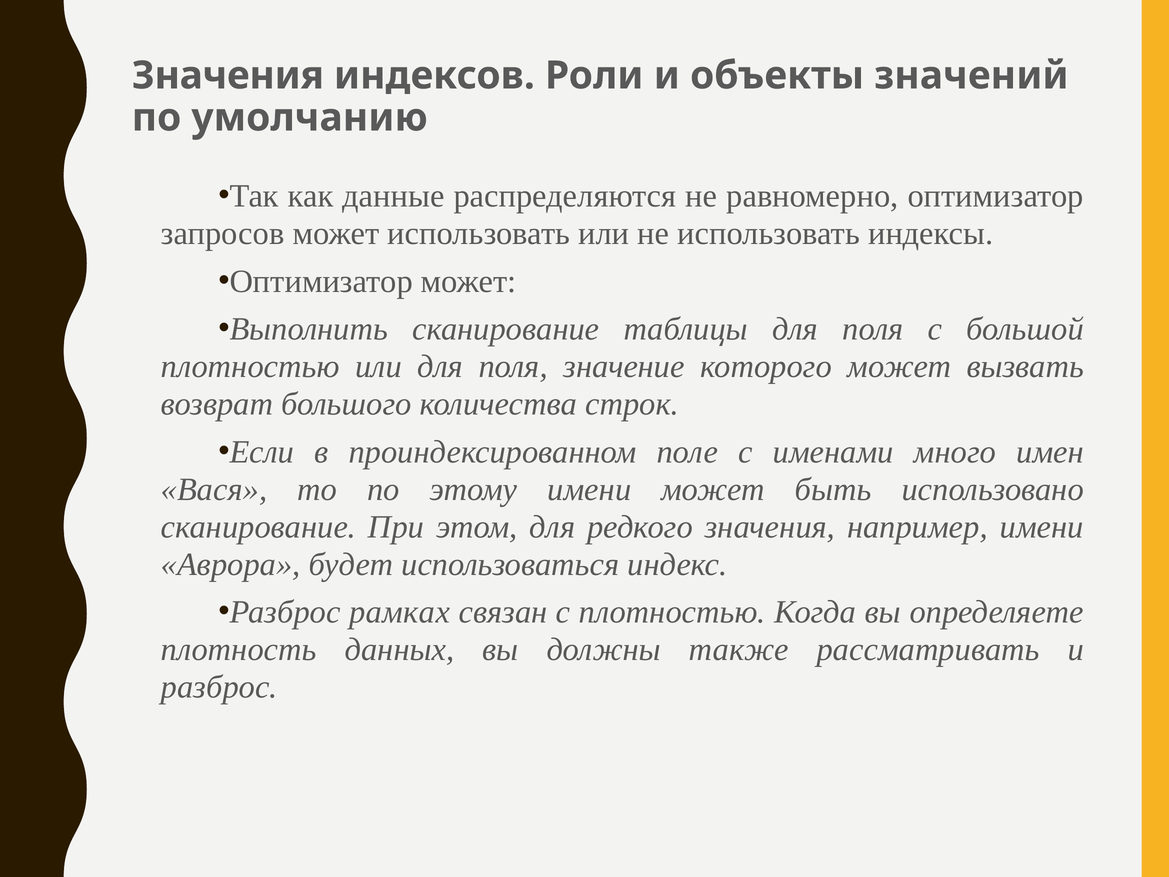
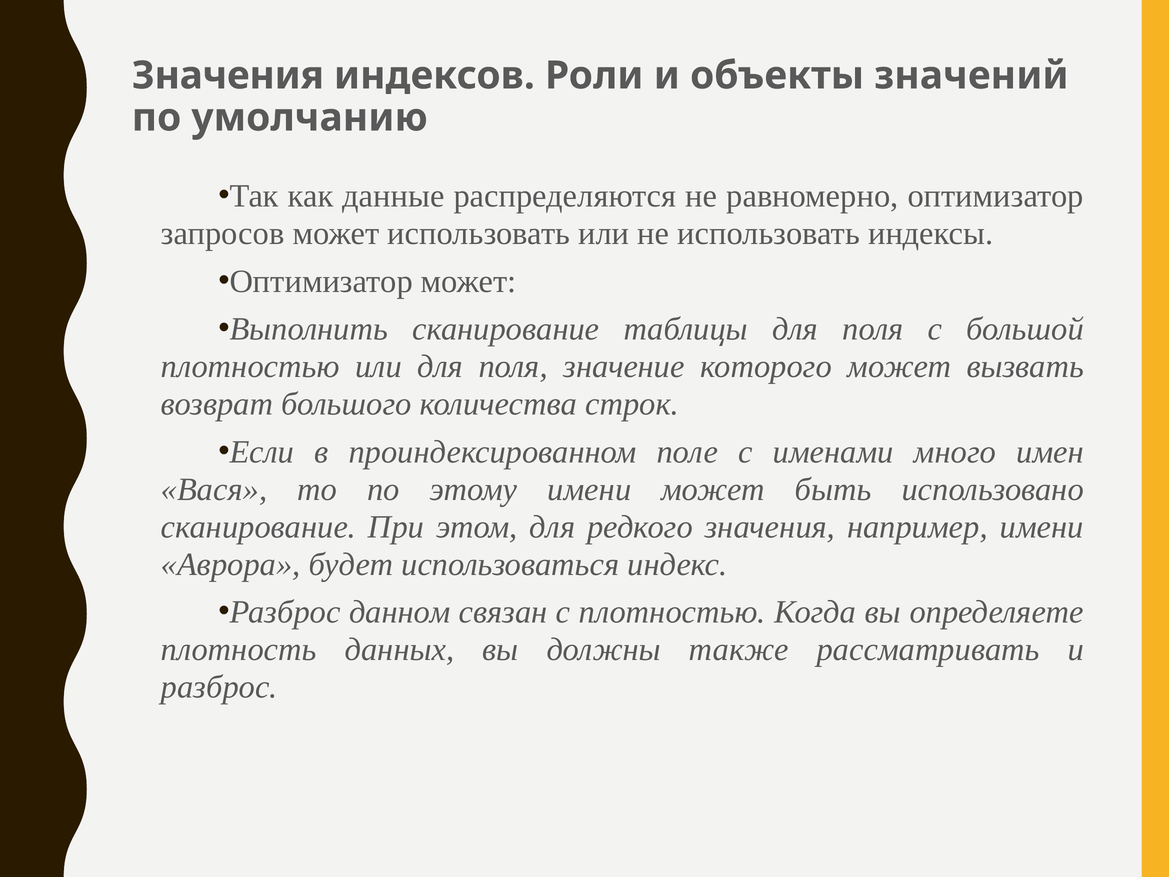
рамках: рамках -> данном
